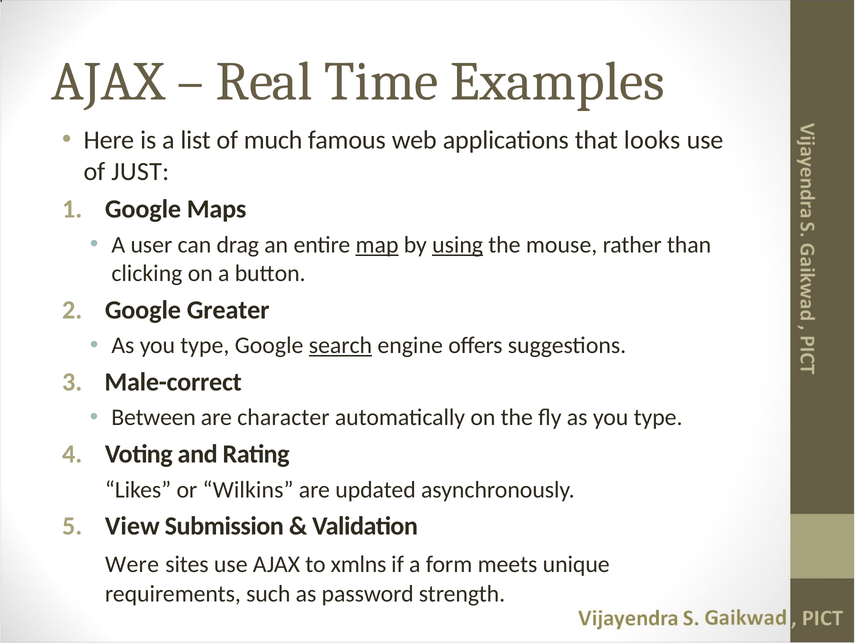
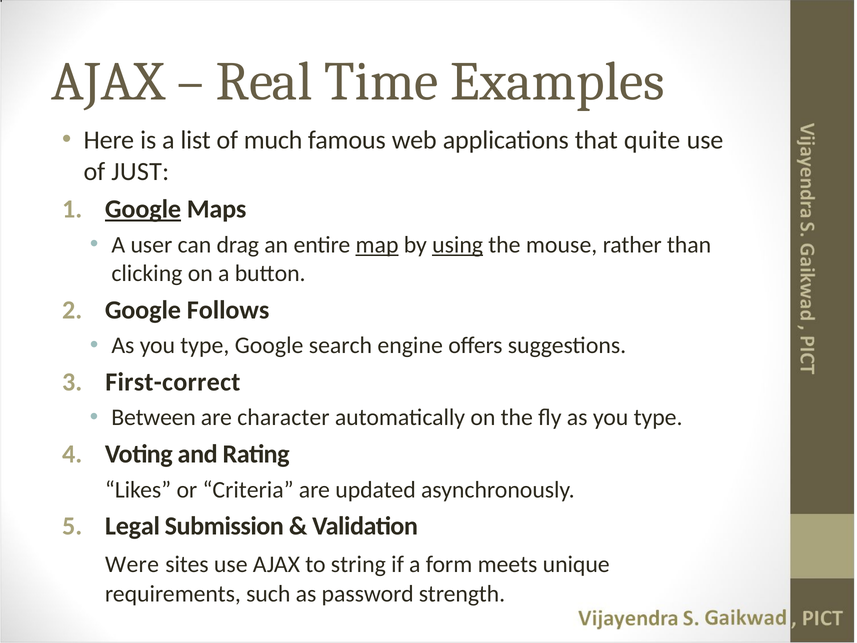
looks: looks -> quite
Google at (143, 209) underline: none -> present
Greater: Greater -> Follows
search underline: present -> none
Male-correct: Male-correct -> First-correct
Wilkins: Wilkins -> Criteria
View: View -> Legal
xmlns: xmlns -> string
